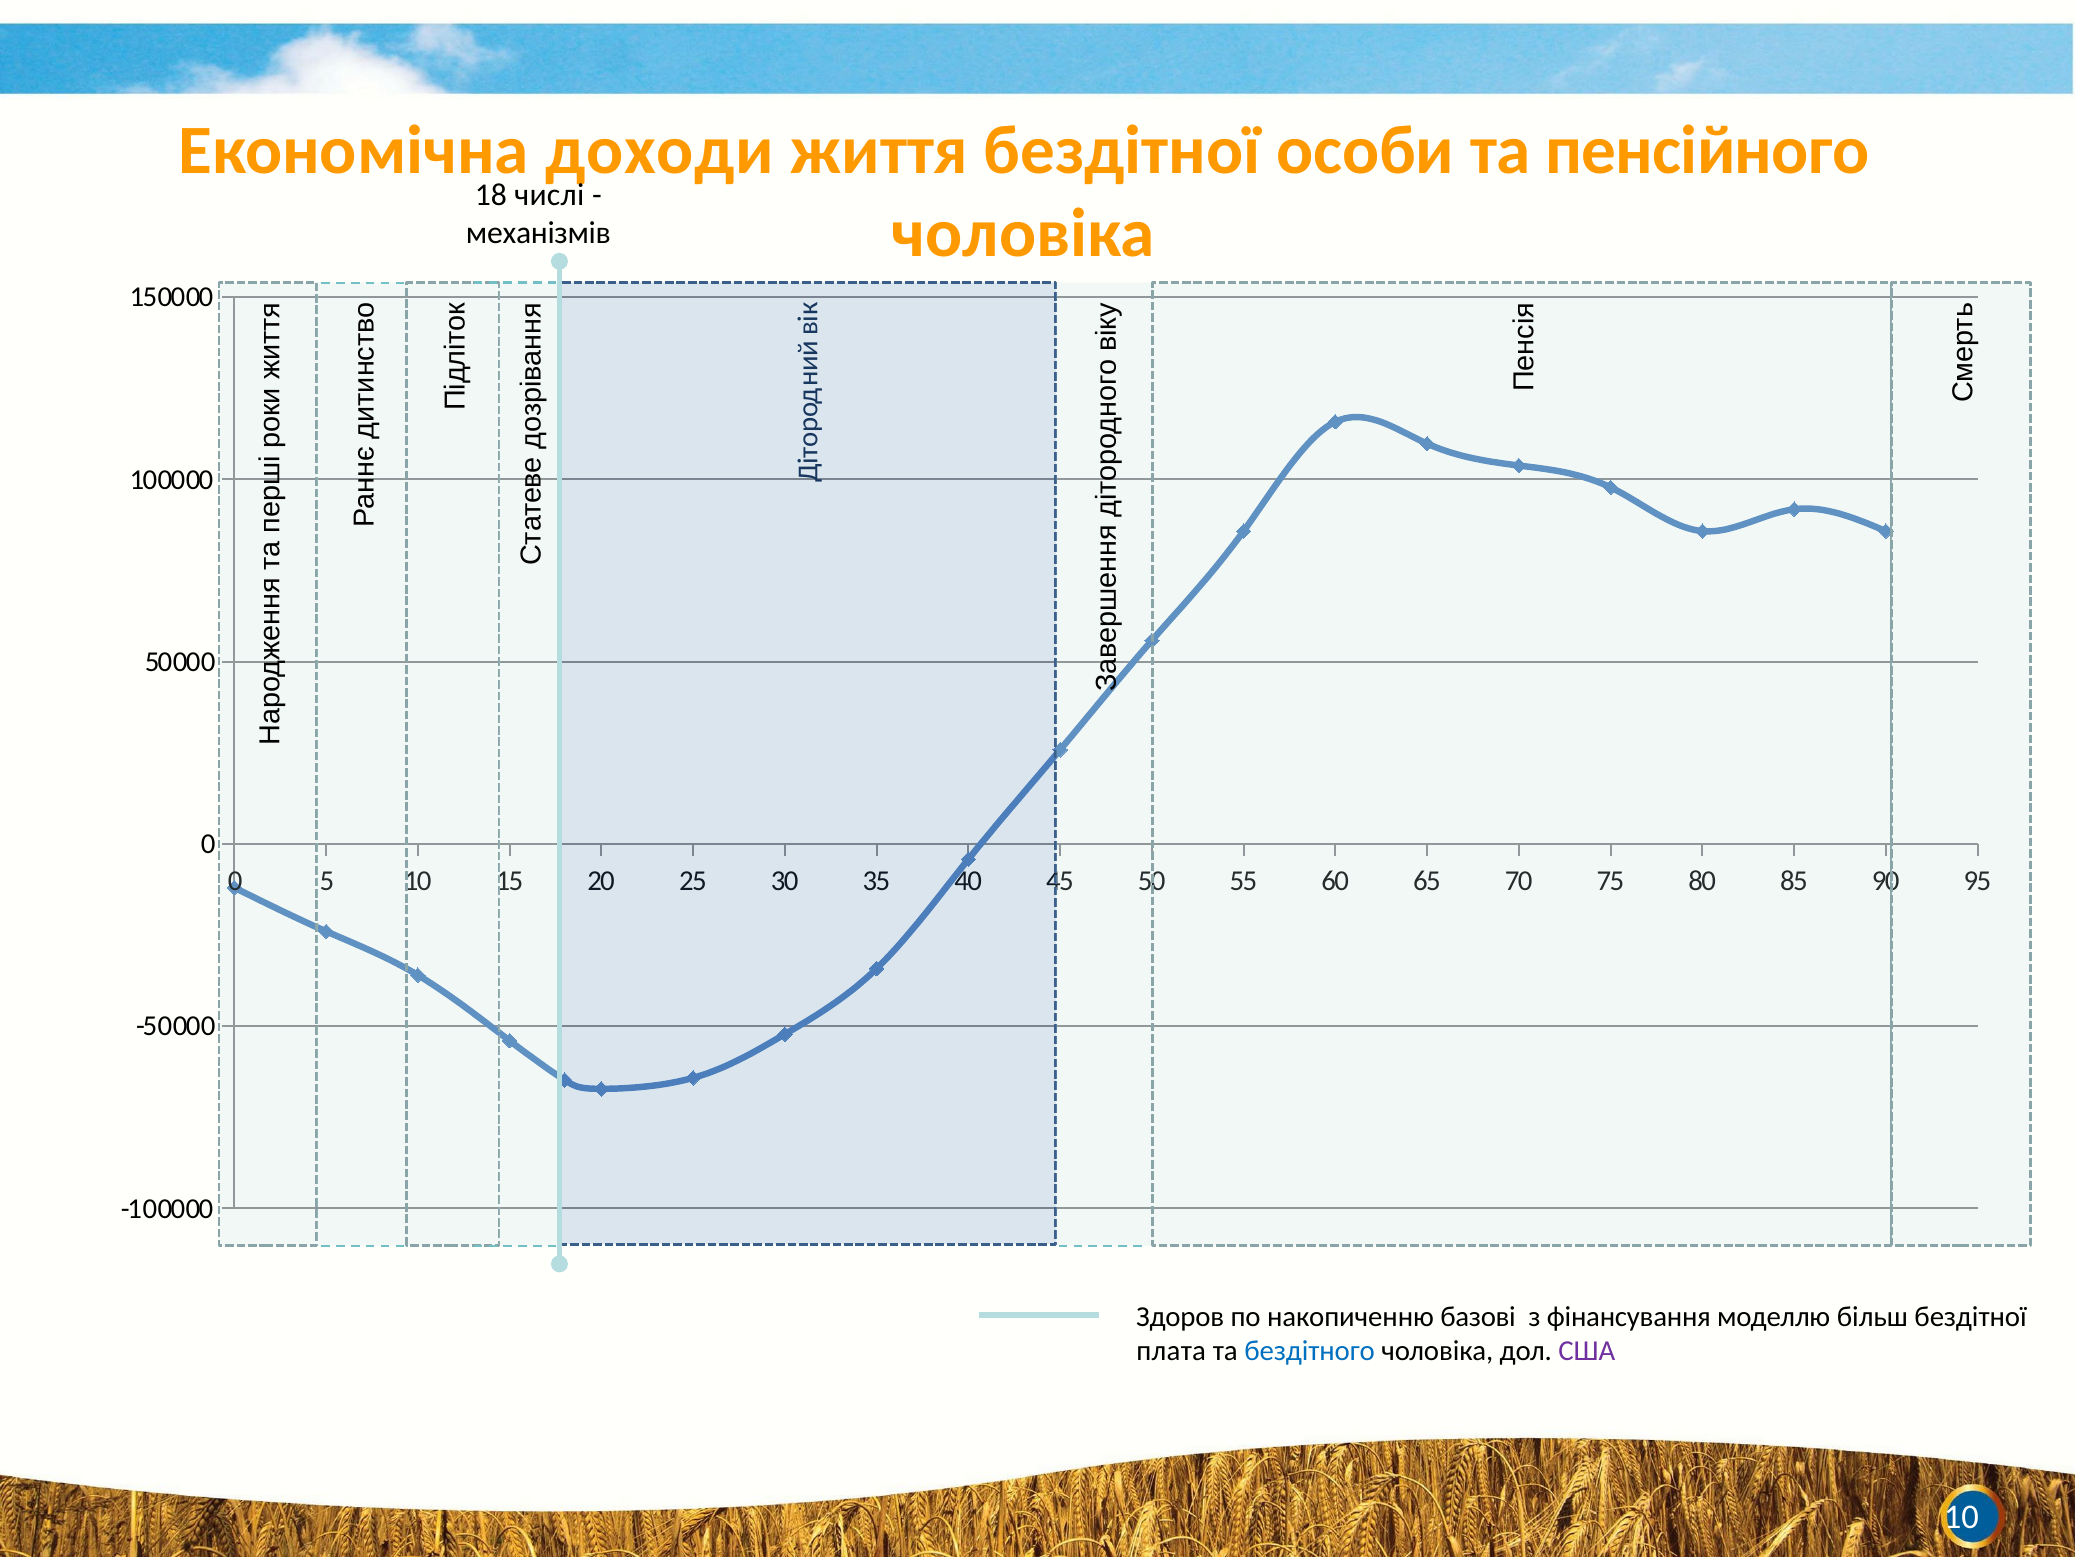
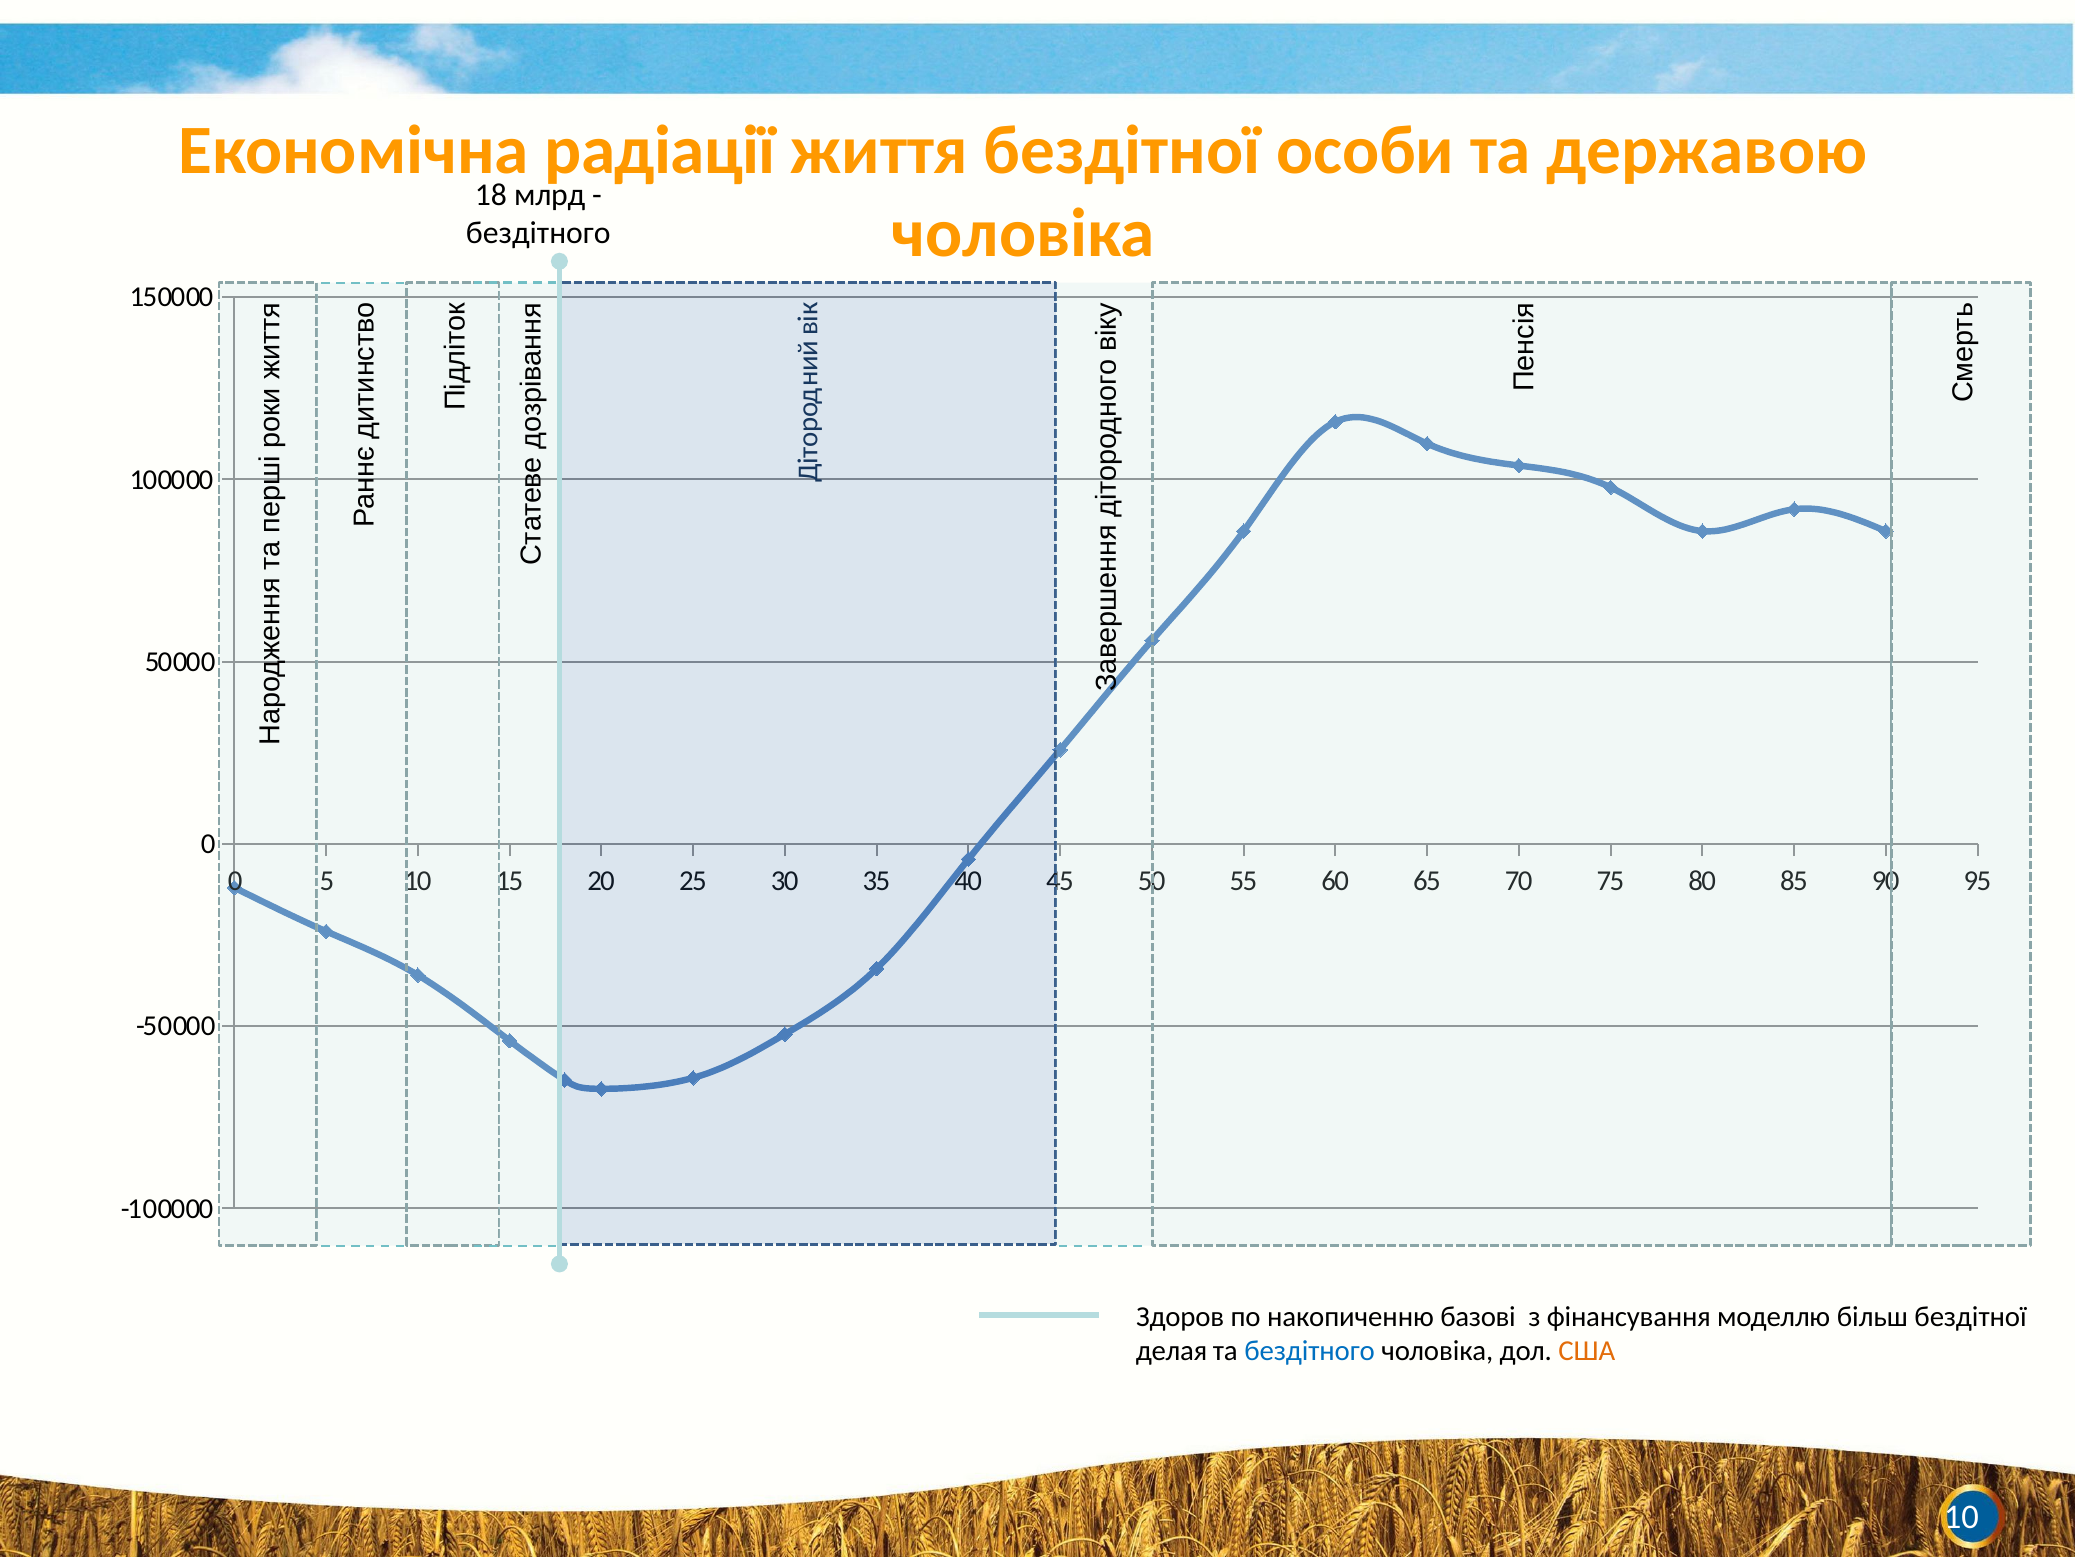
доходи: доходи -> радіації
пенсійного: пенсійного -> державою
числі: числі -> млрд
механізмів at (538, 233): механізмів -> бездітного
плата: плата -> делая
США colour: purple -> orange
